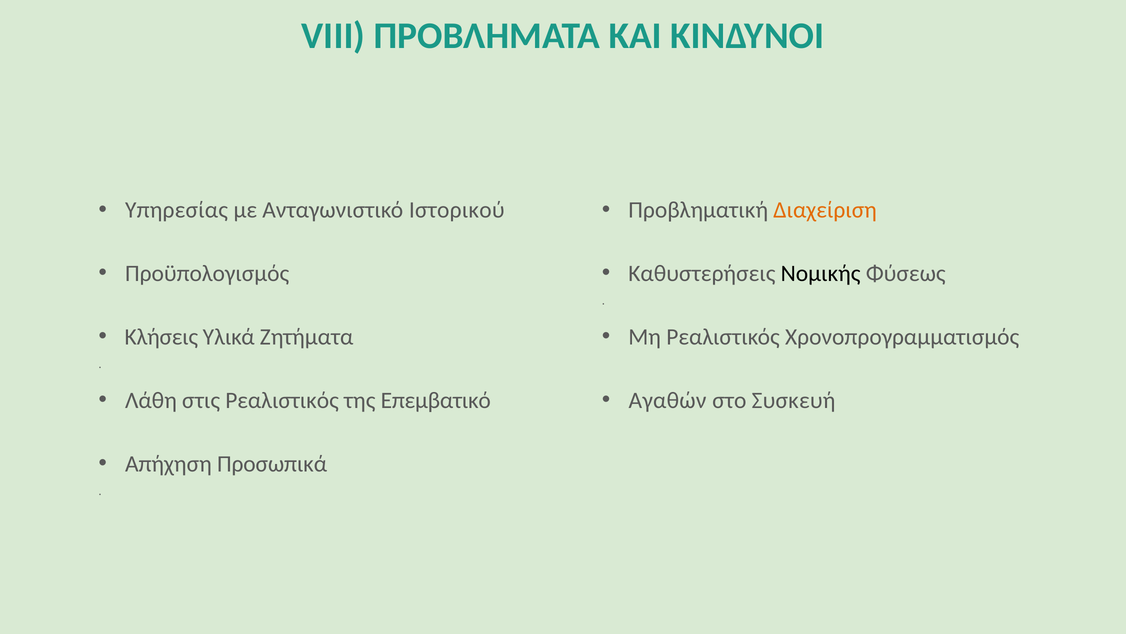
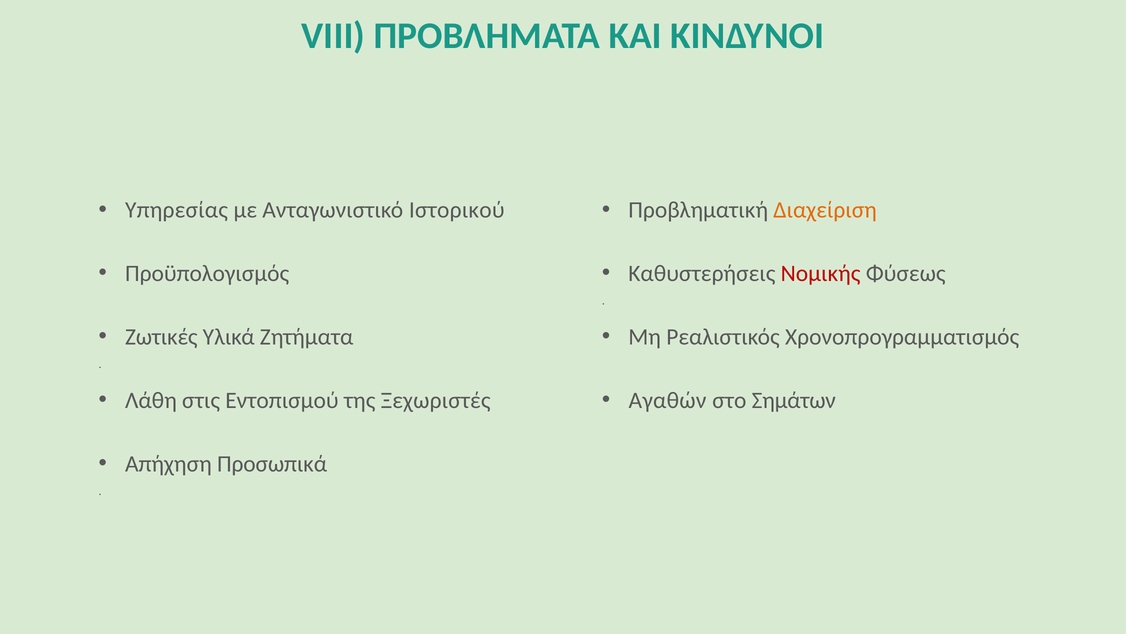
Νομικής colour: black -> red
Κλήσεις: Κλήσεις -> Ζωτικές
στις Ρεαλιστικός: Ρεαλιστικός -> Εντοπισμού
Επεμβατικό: Επεμβατικό -> Ξεχωριστές
Συσκευή: Συσκευή -> Σημάτων
